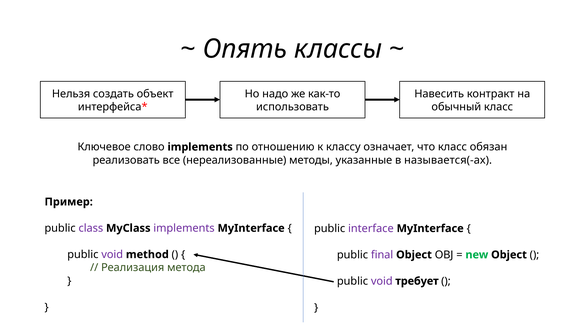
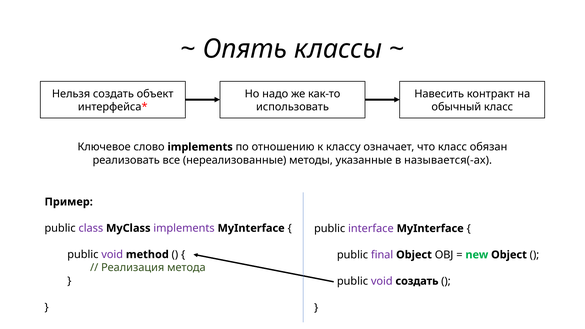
void требует: требует -> создать
